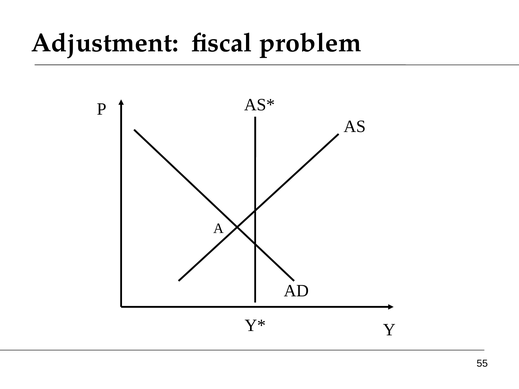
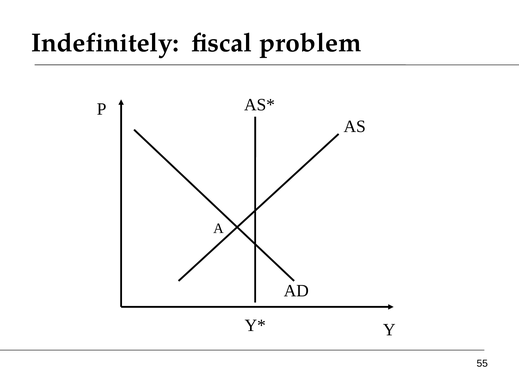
Adjustment: Adjustment -> Indefinitely
